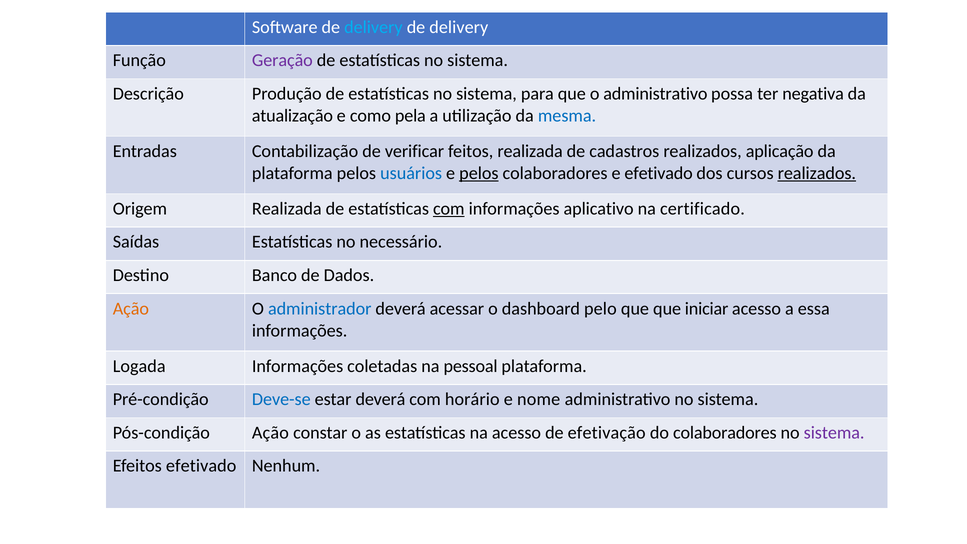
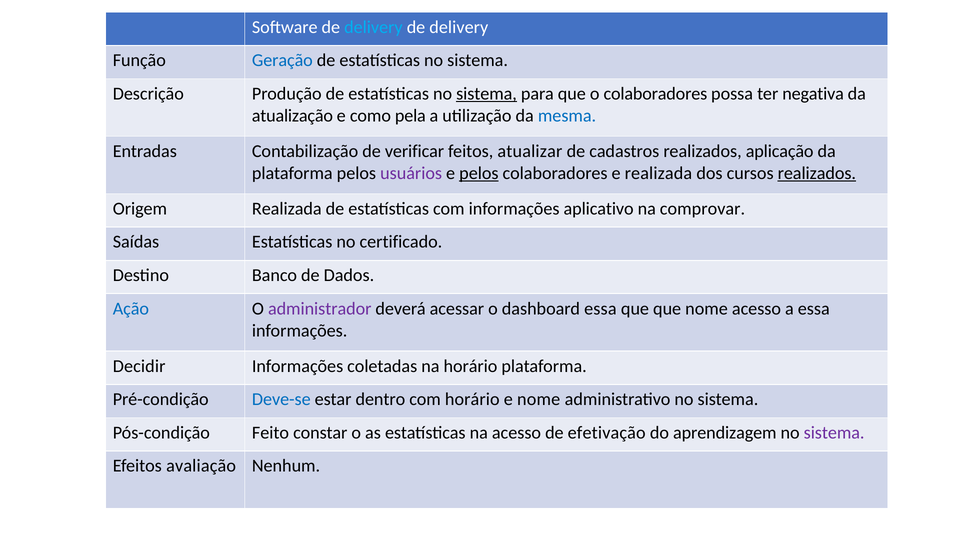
Geração colour: purple -> blue
sistema at (487, 94) underline: none -> present
o administrativo: administrativo -> colaboradores
feitos realizada: realizada -> atualizar
usuários colour: blue -> purple
e efetivado: efetivado -> realizada
com at (449, 209) underline: present -> none
certificado: certificado -> comprovar
necessário: necessário -> certificado
Ação at (131, 309) colour: orange -> blue
administrador colour: blue -> purple
dashboard pelo: pelo -> essa
que iniciar: iniciar -> nome
Logada: Logada -> Decidir
na pessoal: pessoal -> horário
estar deverá: deverá -> dentro
Pós-condição Ação: Ação -> Feito
do colaboradores: colaboradores -> aprendizagem
Efeitos efetivado: efetivado -> avaliação
